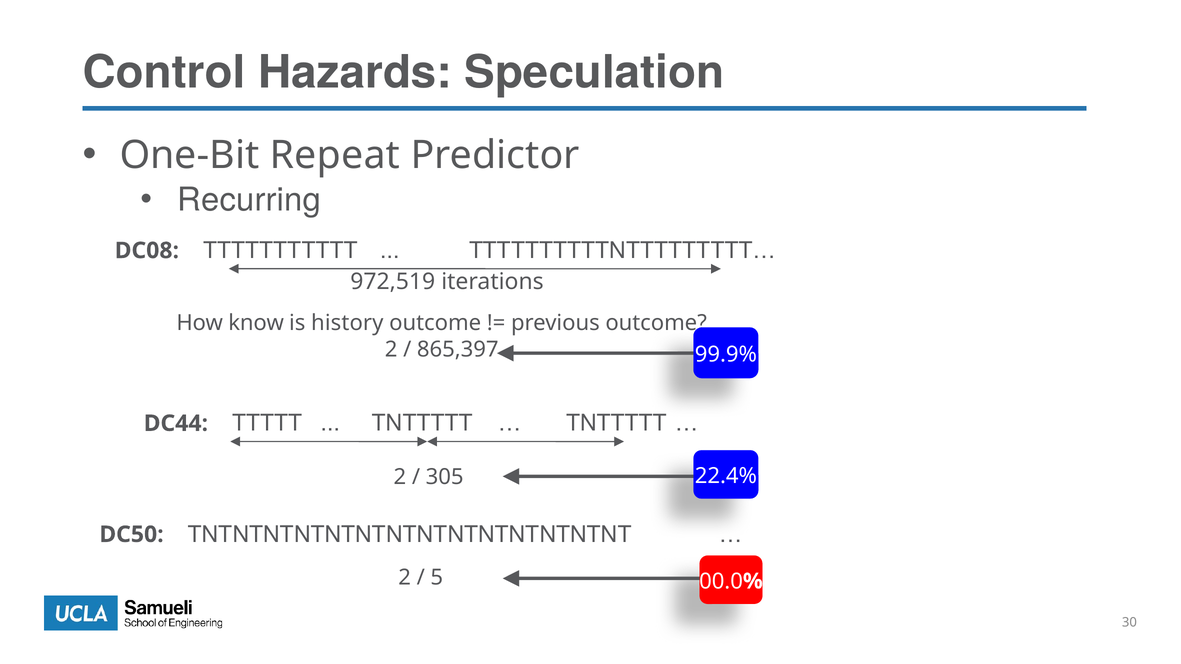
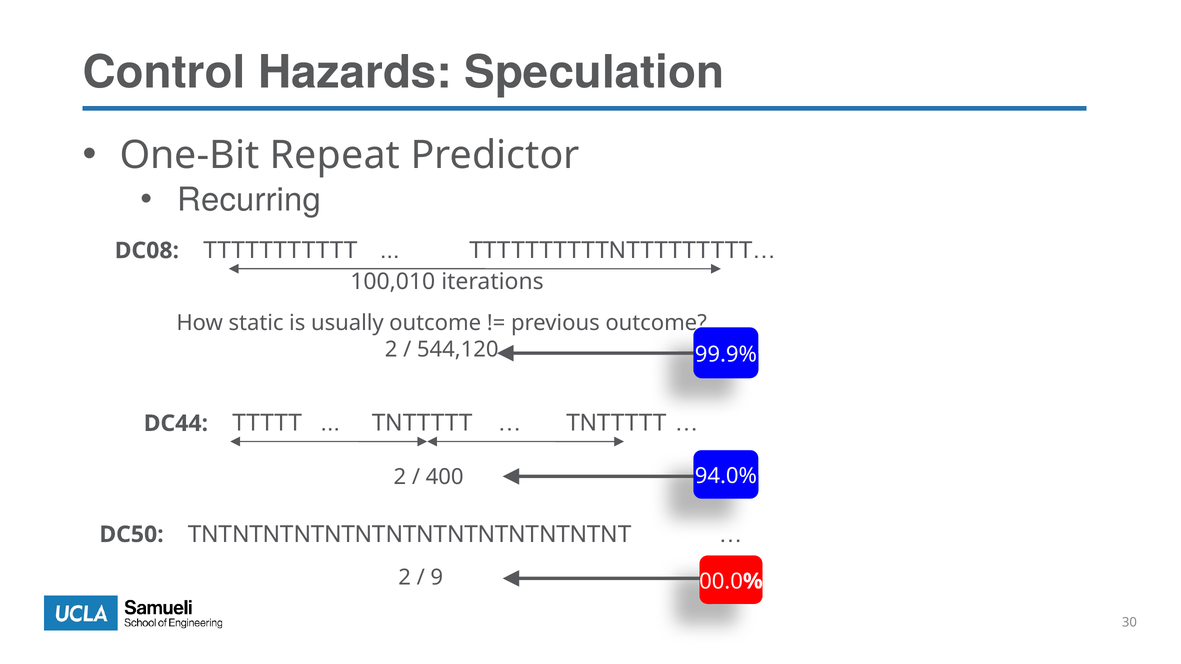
972,519: 972,519 -> 100,010
know: know -> static
history: history -> usually
865,397: 865,397 -> 544,120
22.4%: 22.4% -> 94.0%
305: 305 -> 400
5: 5 -> 9
